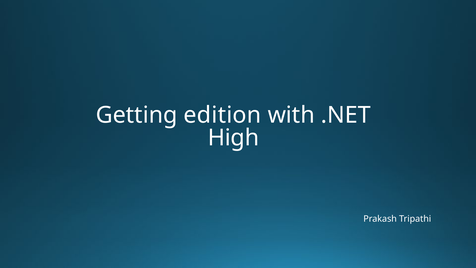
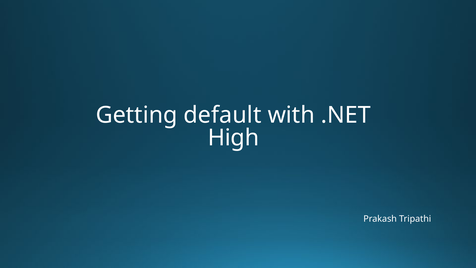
edition: edition -> default
